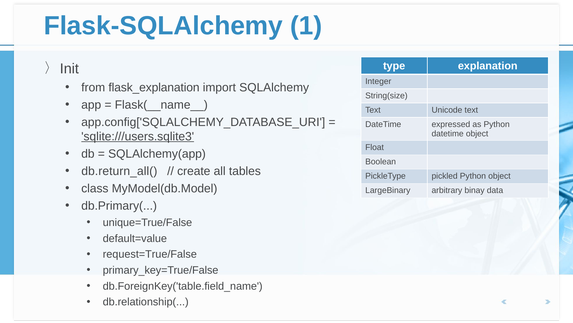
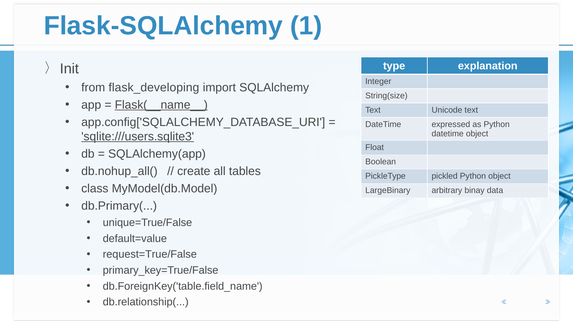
flask_explanation: flask_explanation -> flask_developing
Flask(__name__ underline: none -> present
db.return_all(: db.return_all( -> db.nohup_all(
